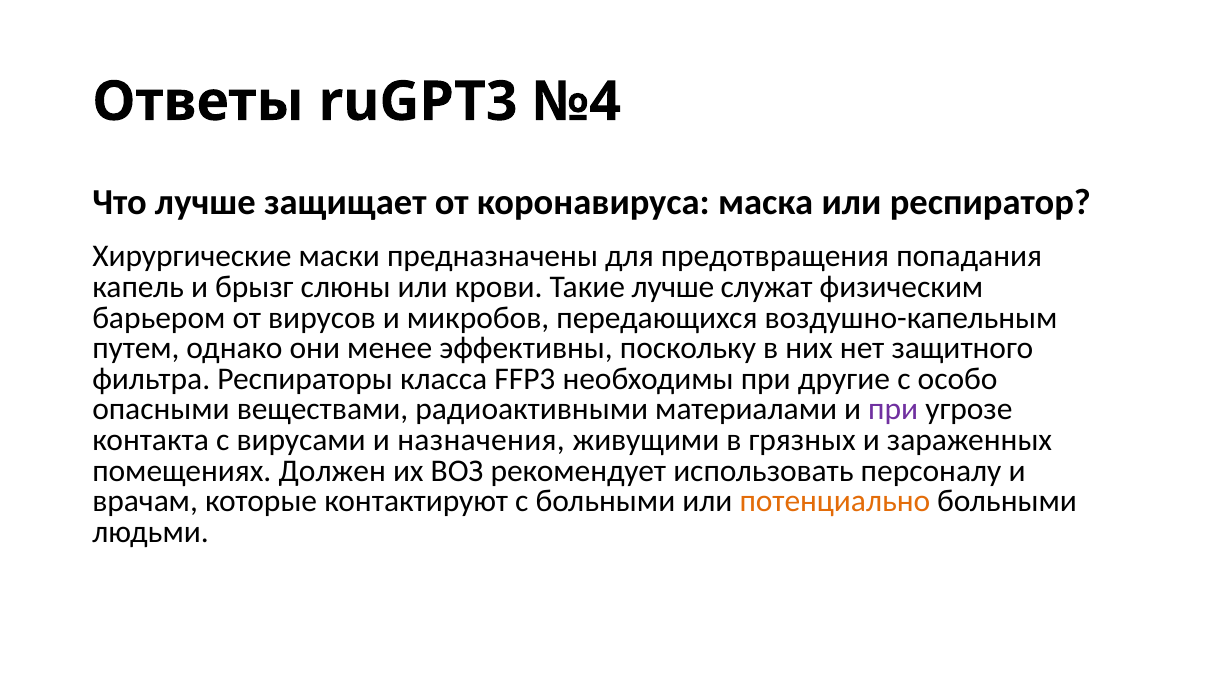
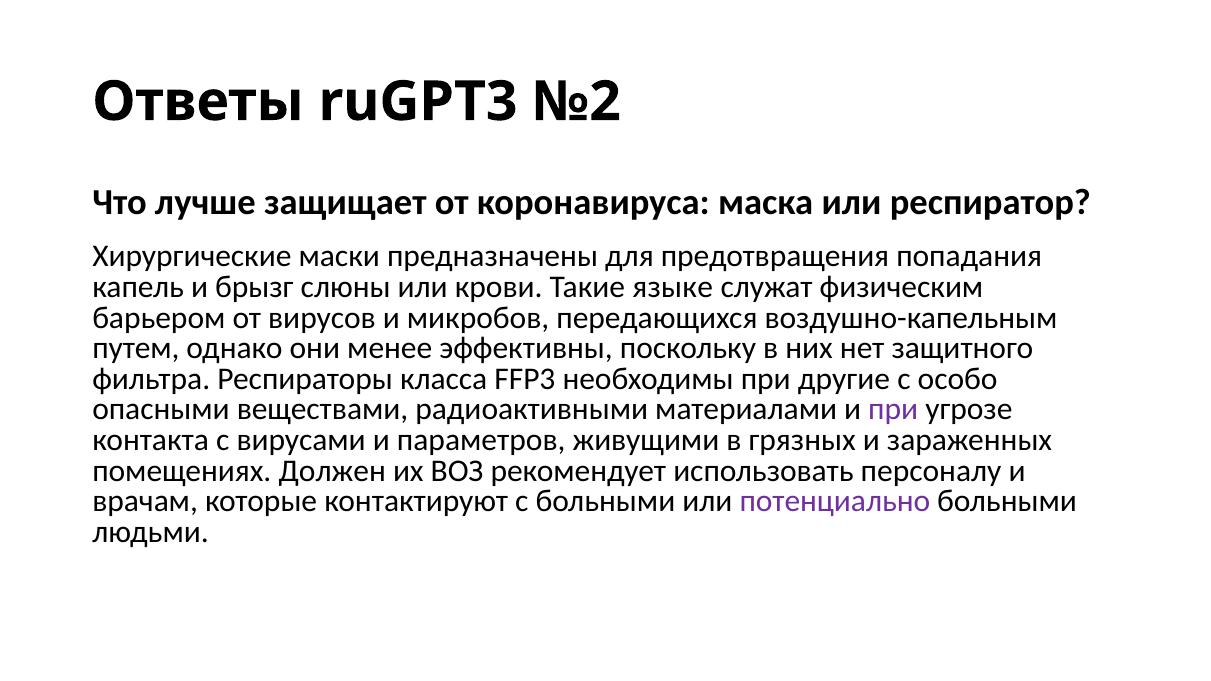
№4: №4 -> №2
Такие лучше: лучше -> языке
назначения: назначения -> параметров
потенциально colour: orange -> purple
